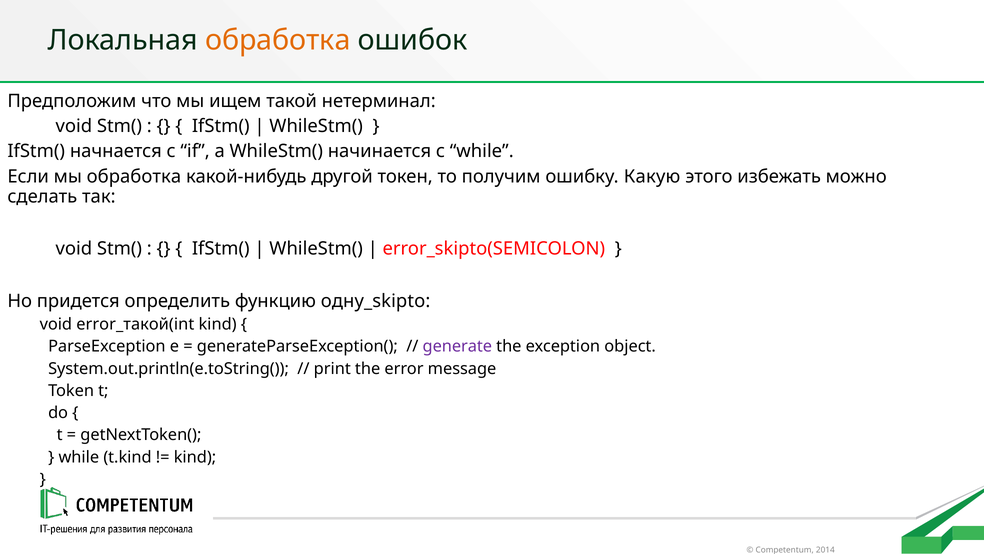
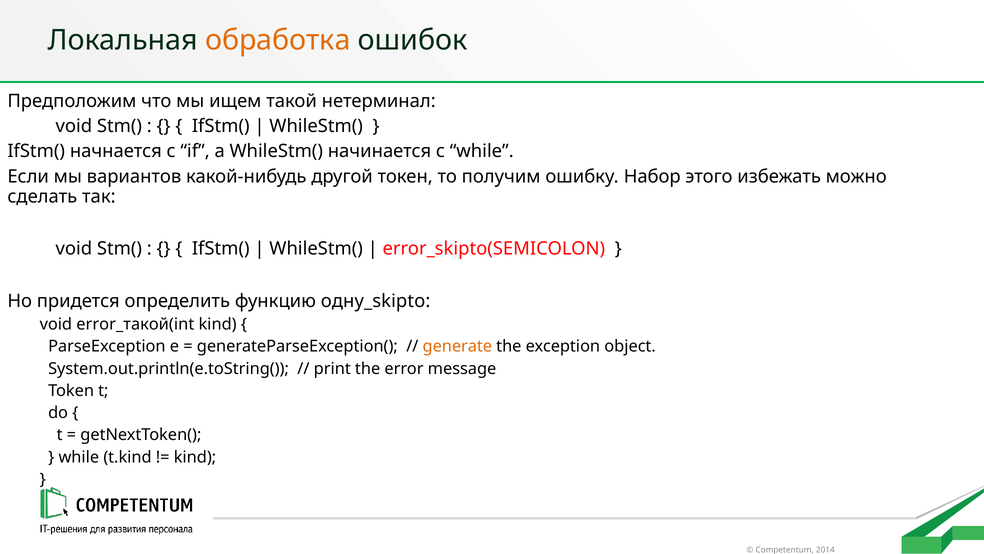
мы обработка: обработка -> вариантов
Какую: Какую -> Набор
generate colour: purple -> orange
